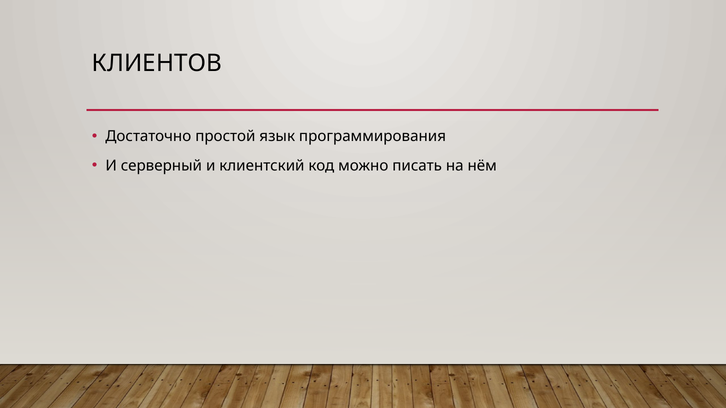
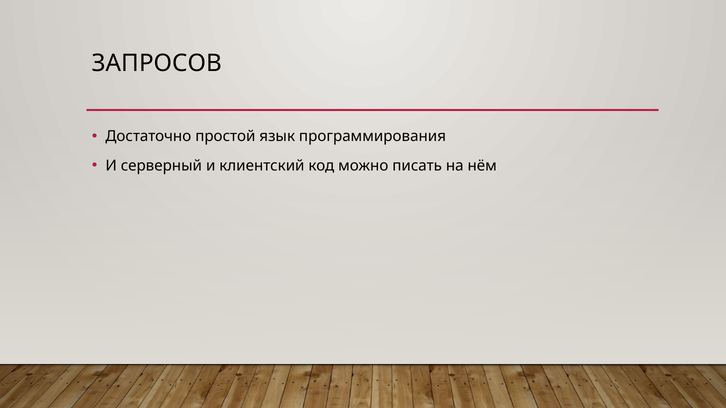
КЛИЕНТОВ: КЛИЕНТОВ -> ЗАПРОСОВ
